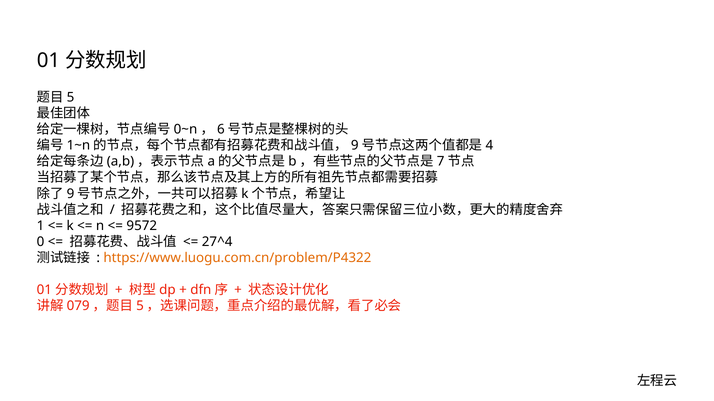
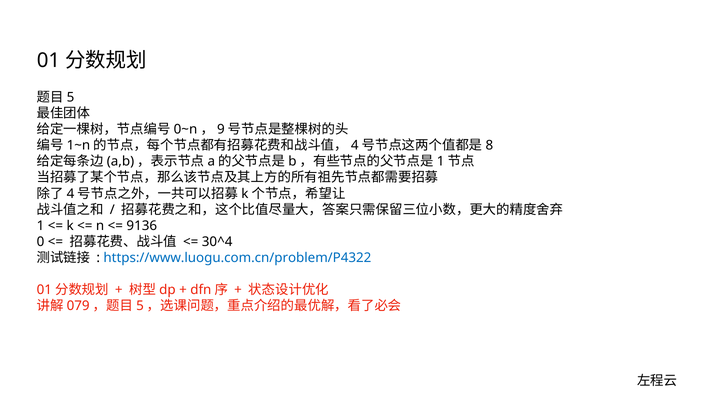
6: 6 -> 9
9 at (355, 146): 9 -> 4
4: 4 -> 8
7 at (441, 162): 7 -> 1
9 at (70, 194): 9 -> 4
9572: 9572 -> 9136
27^4: 27^4 -> 30^4
https://www.luogu.com.cn/problem/P4322 colour: orange -> blue
